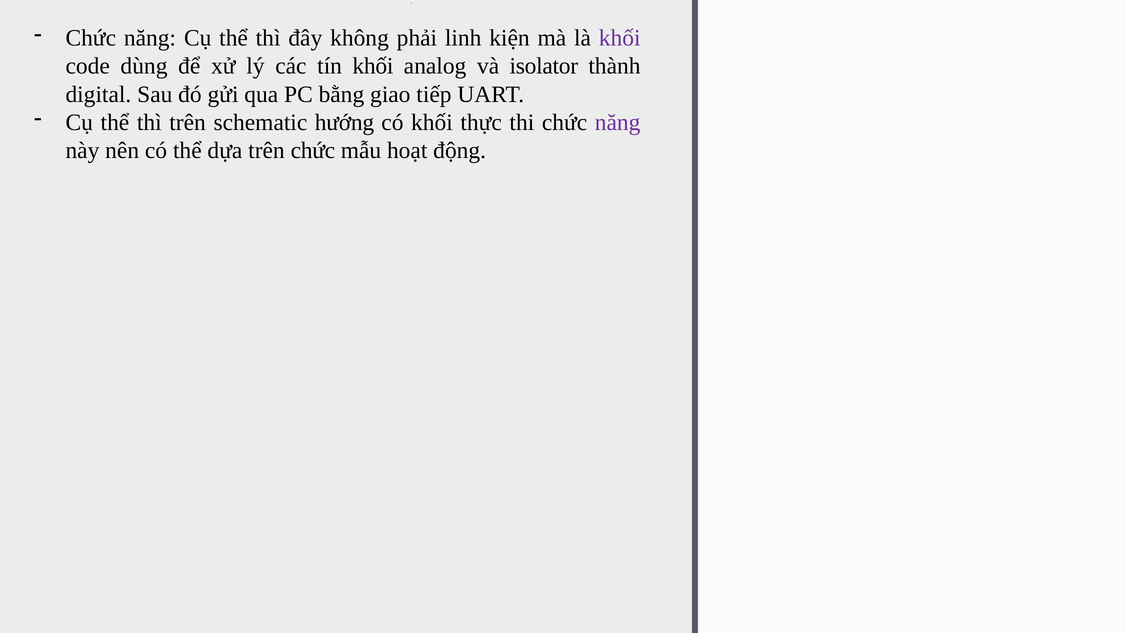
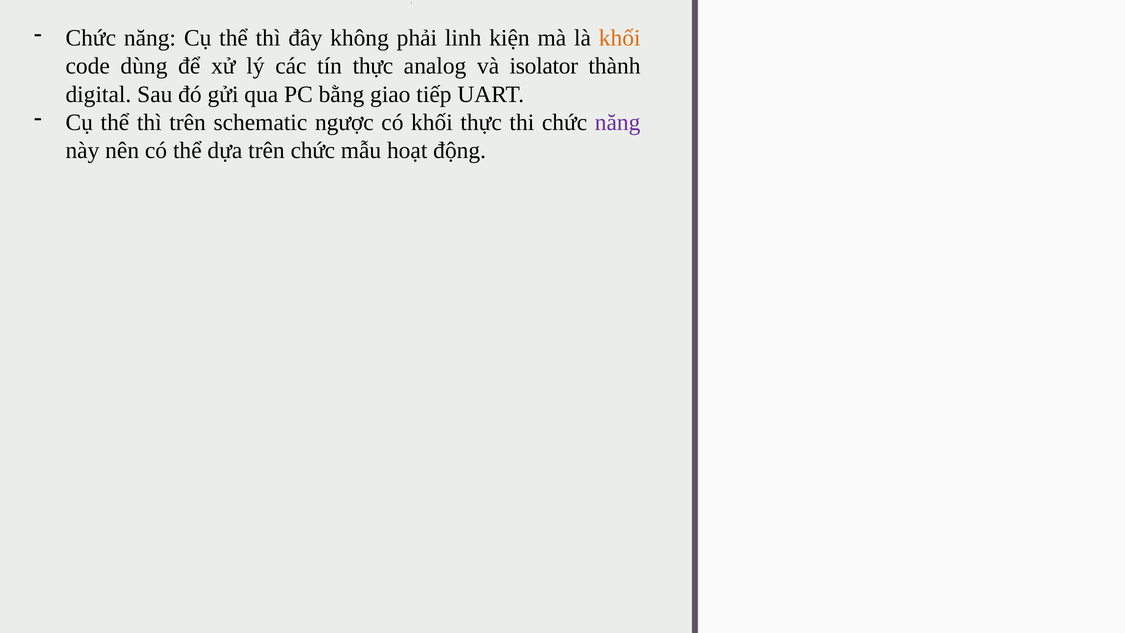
khối at (620, 38) colour: purple -> orange
tín khối: khối -> thực
hướng: hướng -> ngược
